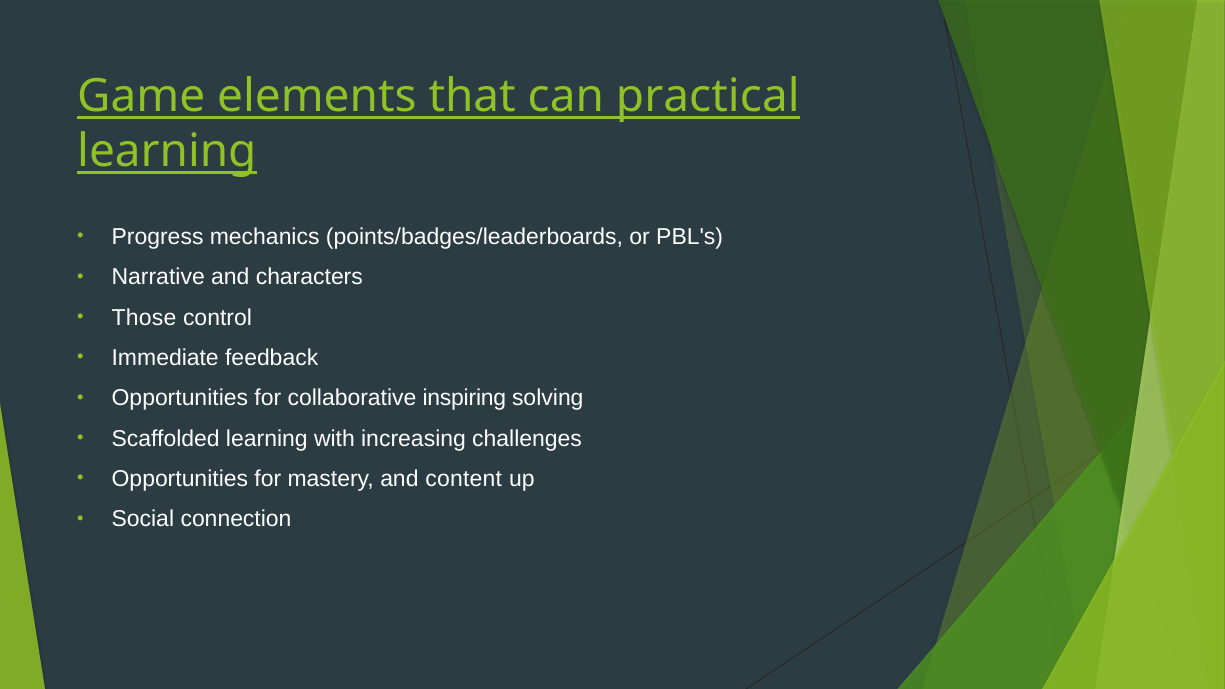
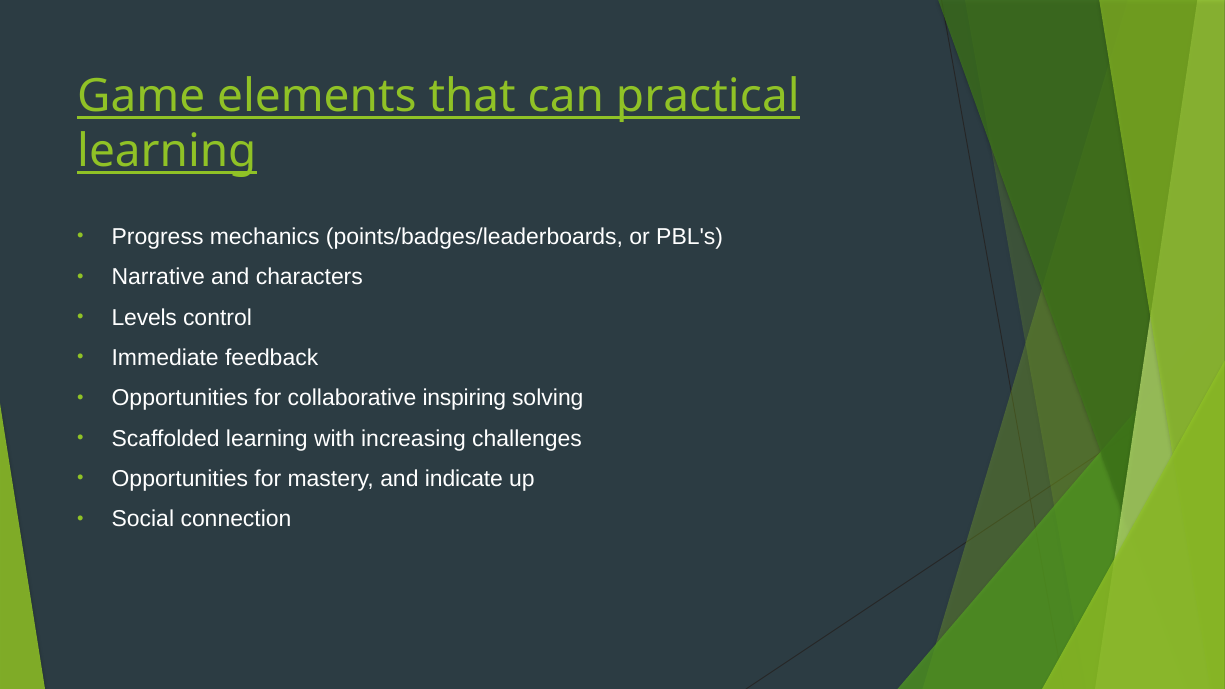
Those: Those -> Levels
content: content -> indicate
